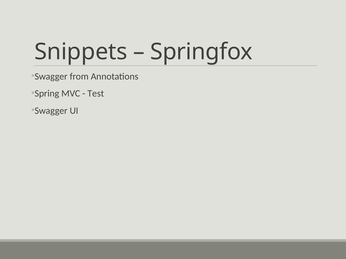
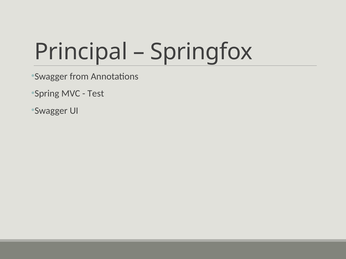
Snippets: Snippets -> Principal
